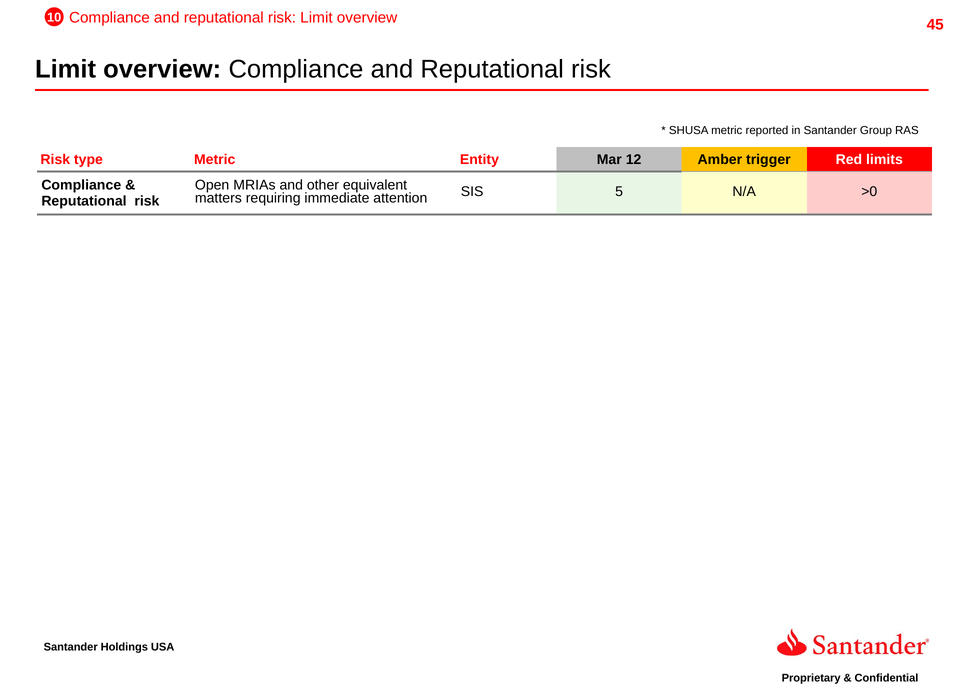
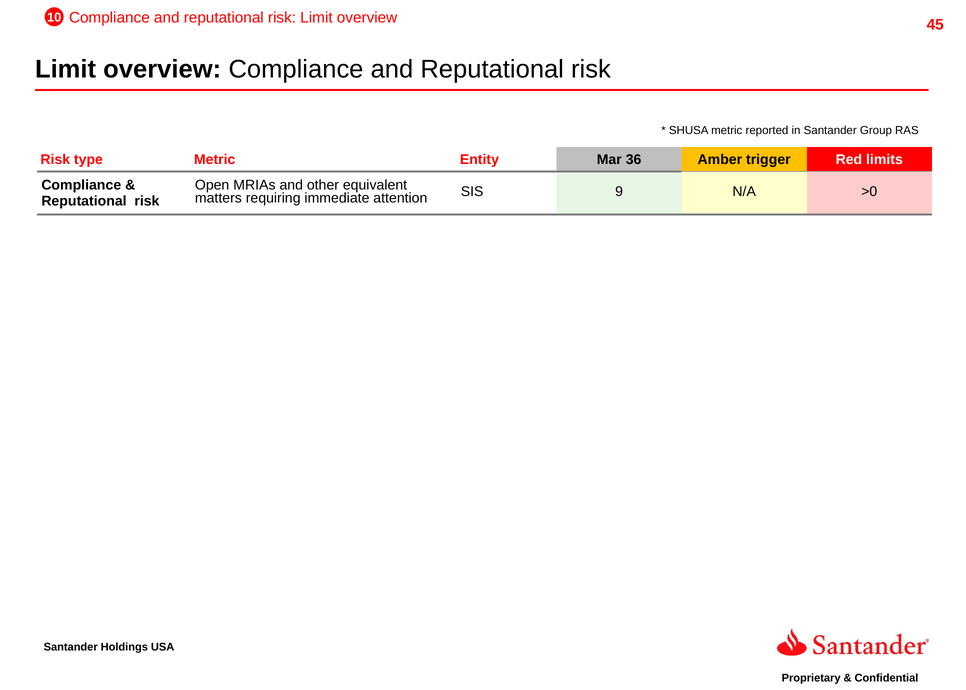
12: 12 -> 36
5: 5 -> 9
